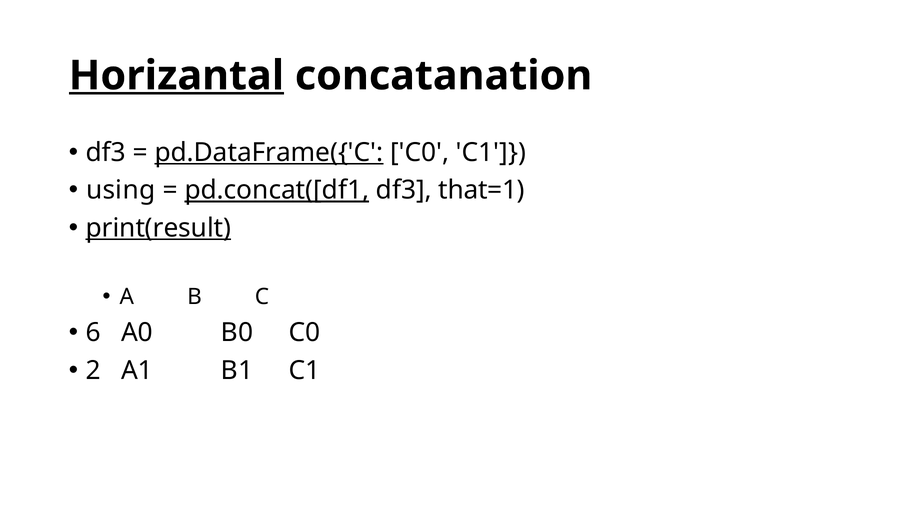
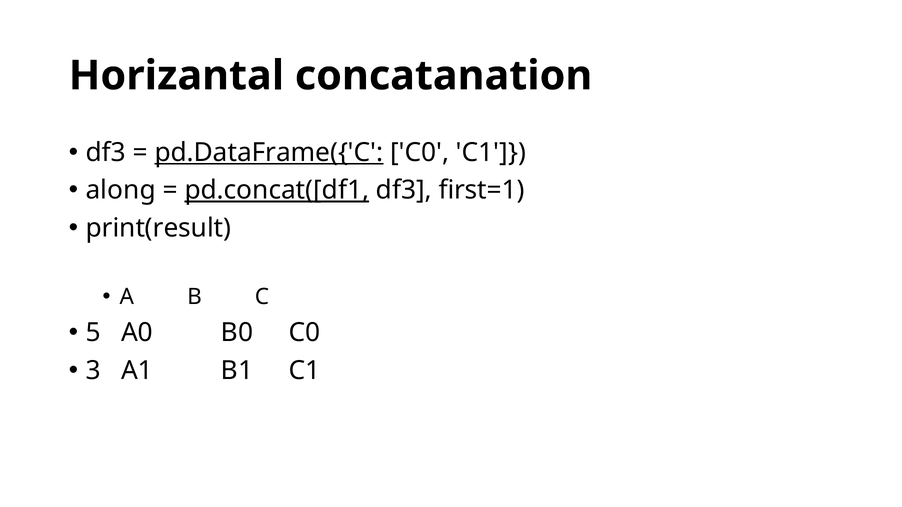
Horizantal underline: present -> none
using: using -> along
that=1: that=1 -> first=1
print(result underline: present -> none
6: 6 -> 5
2: 2 -> 3
